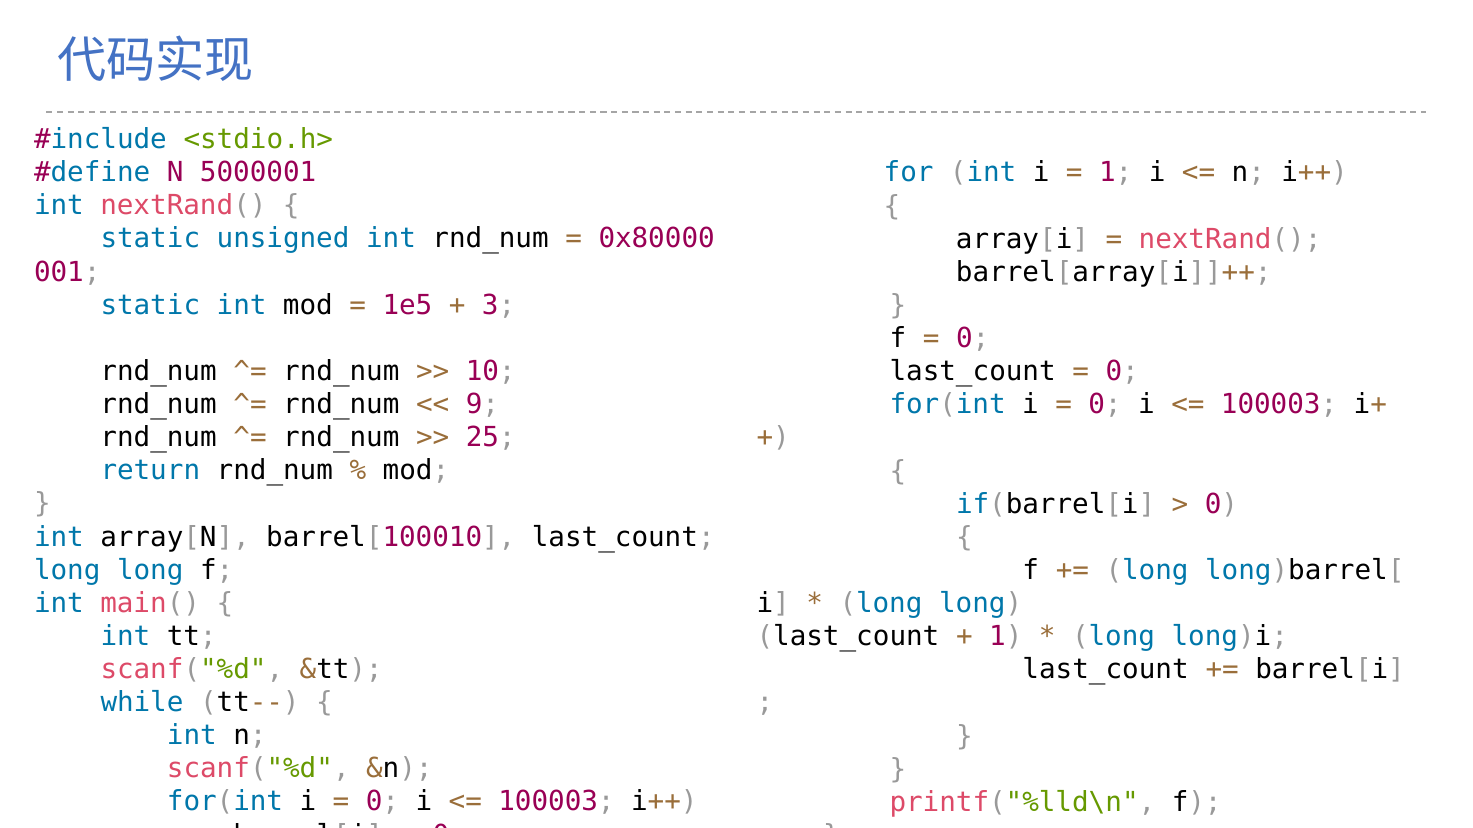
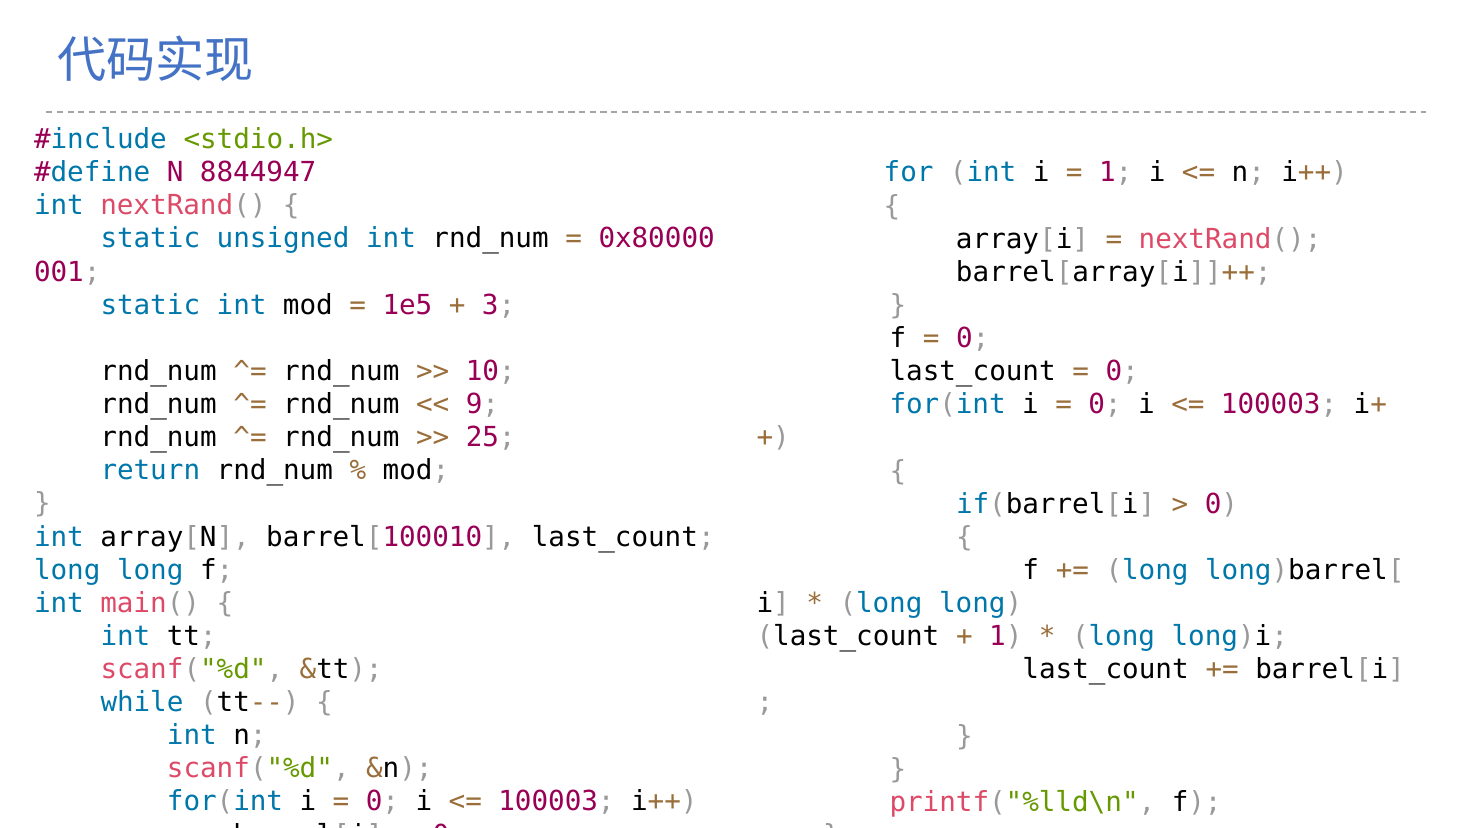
5000001: 5000001 -> 8844947
